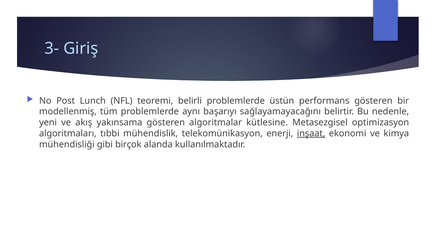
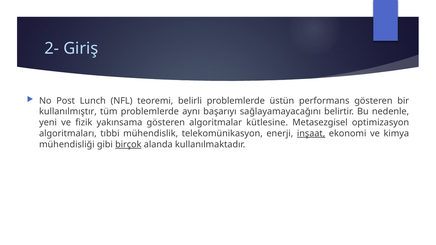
3-: 3- -> 2-
modellenmiş: modellenmiş -> kullanılmıştır
akış: akış -> fizik
birçok underline: none -> present
